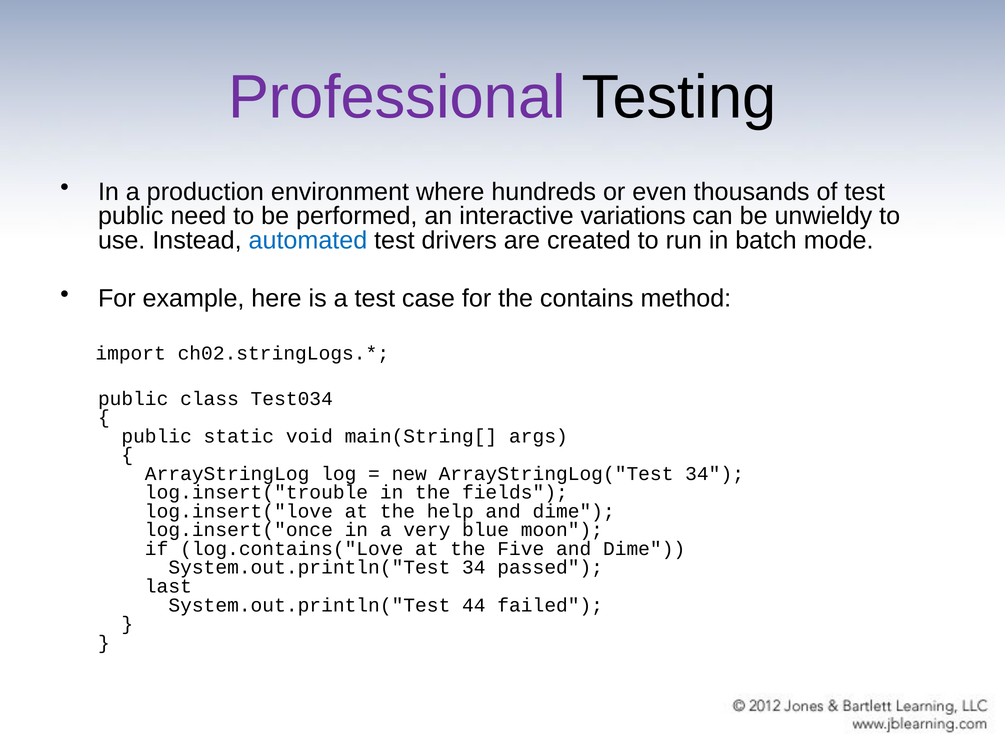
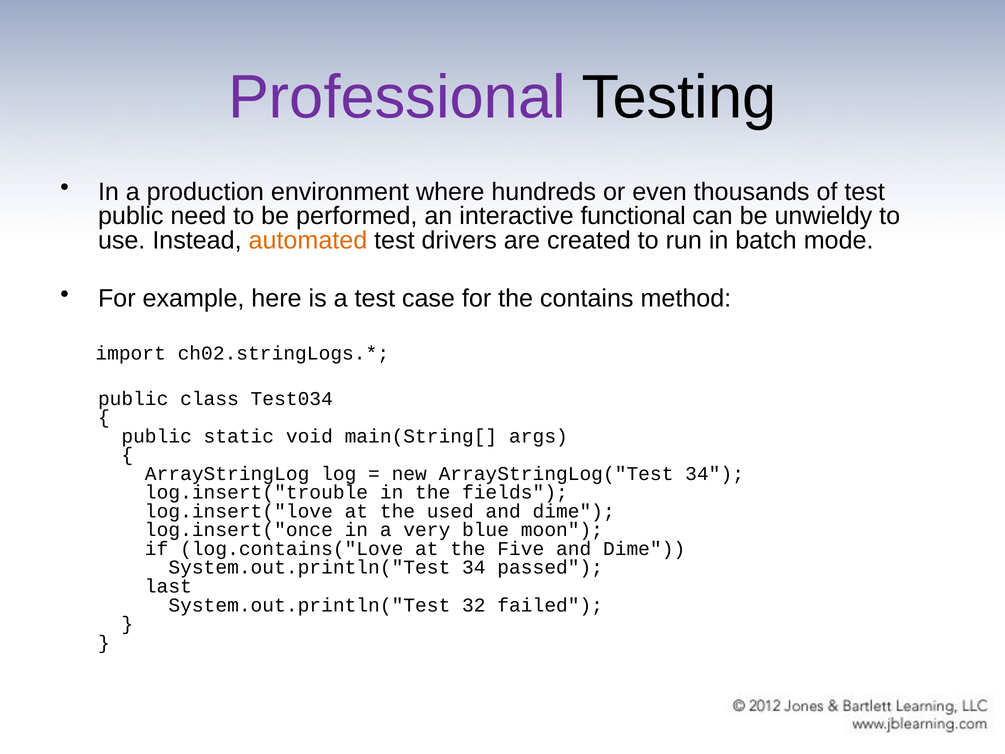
variations: variations -> functional
automated colour: blue -> orange
help: help -> used
44: 44 -> 32
